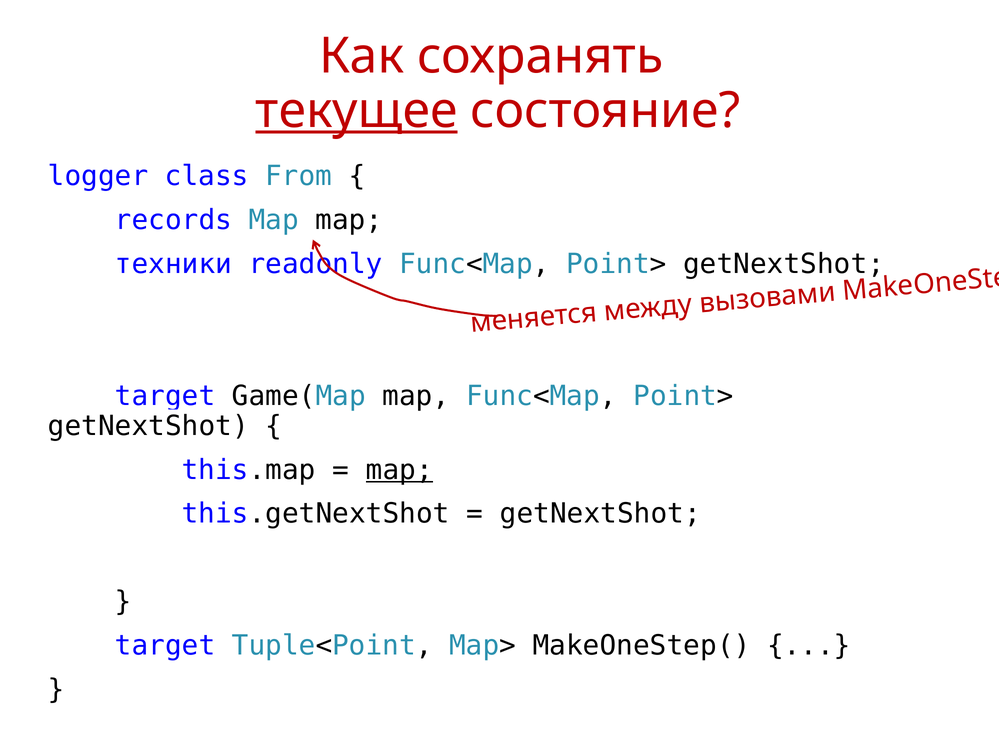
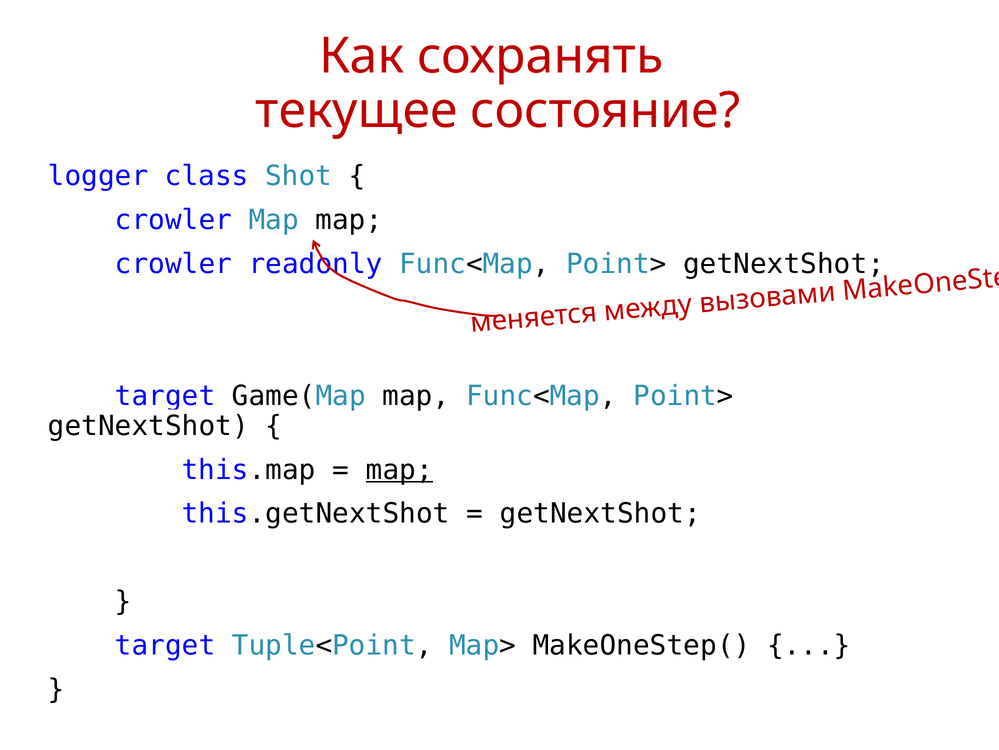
текущее underline: present -> none
From: From -> Shot
records at (173, 220): records -> crowler
техники at (173, 264): техники -> crowler
